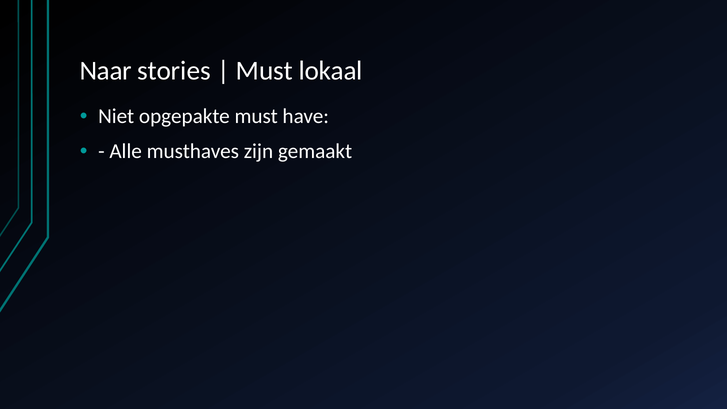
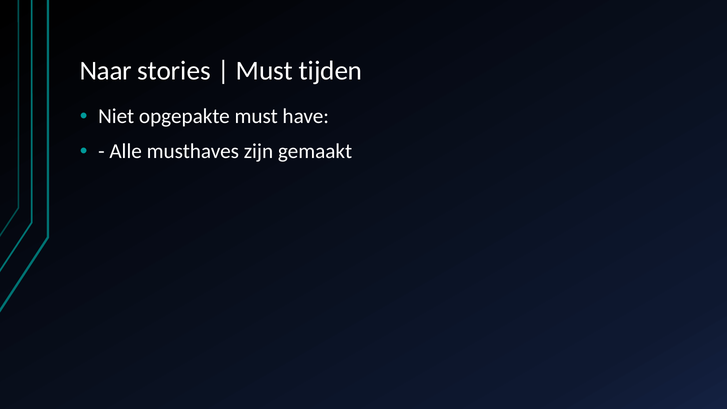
lokaal: lokaal -> tijden
